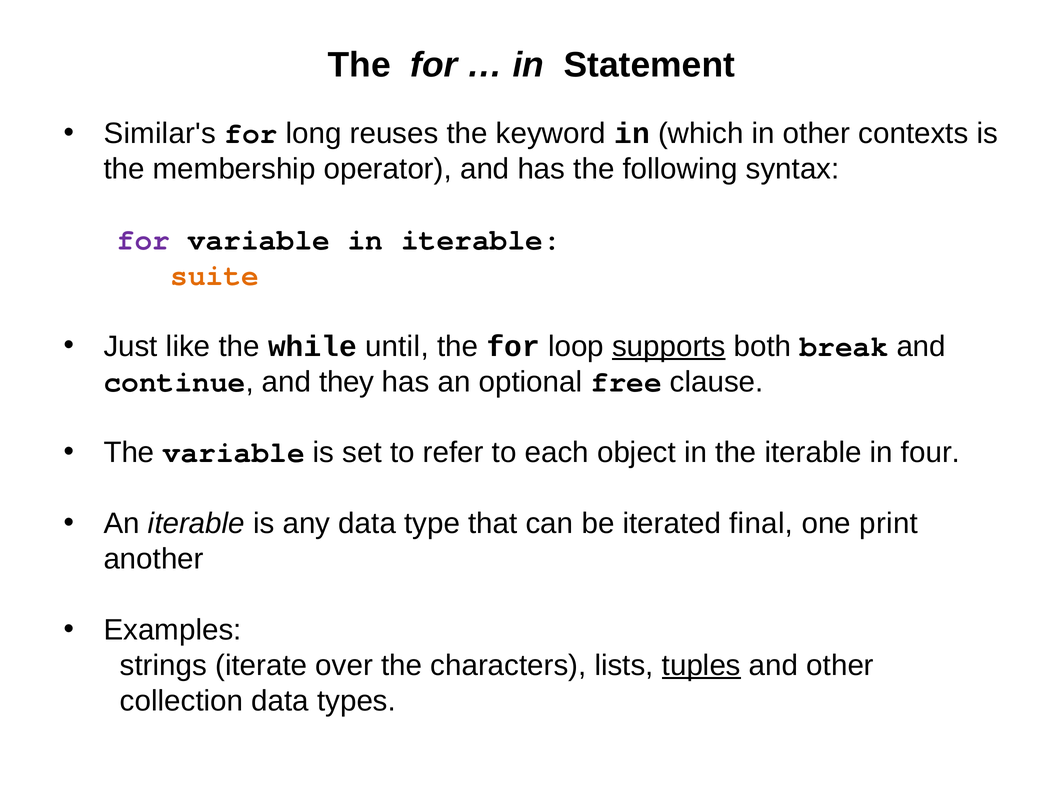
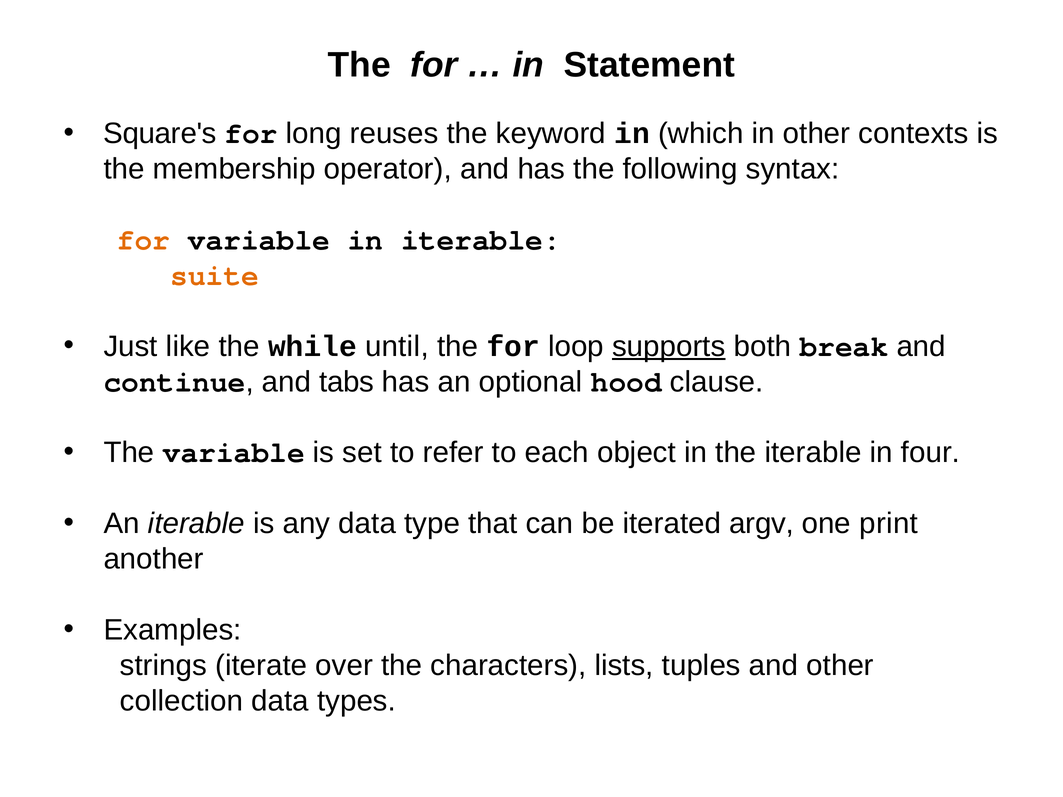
Similar's: Similar's -> Square's
for at (144, 240) colour: purple -> orange
they: they -> tabs
free: free -> hood
final: final -> argv
tuples underline: present -> none
